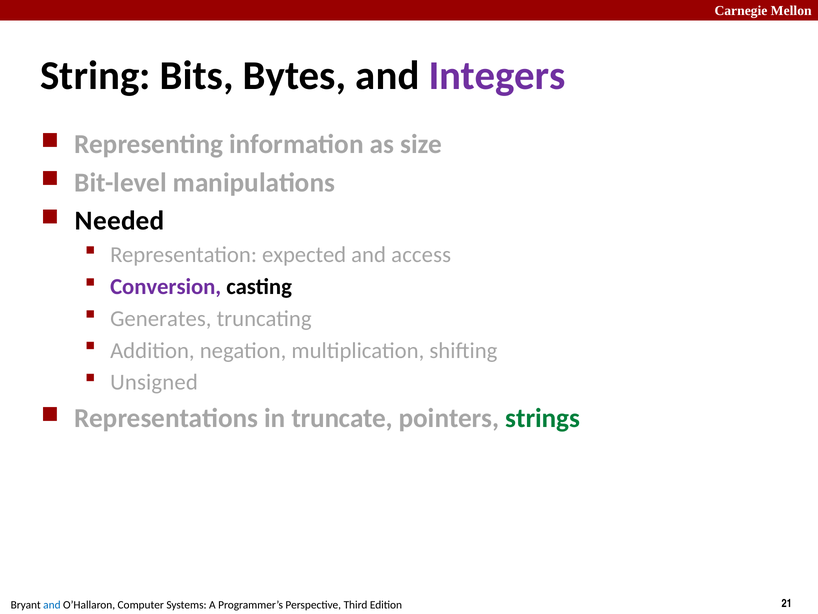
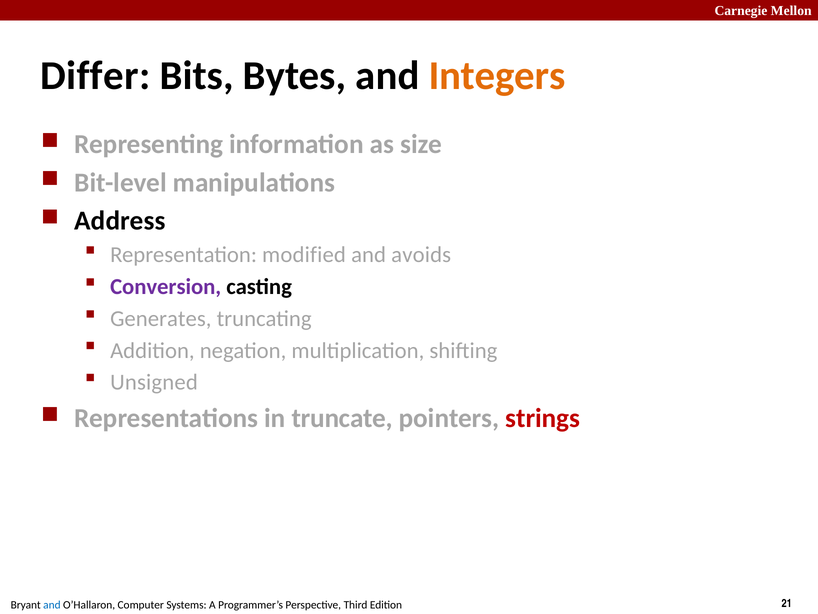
String: String -> Differ
Integers colour: purple -> orange
Needed: Needed -> Address
expected: expected -> modified
access: access -> avoids
strings colour: green -> red
